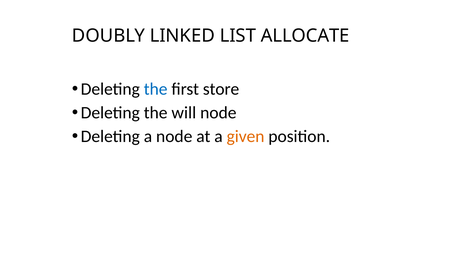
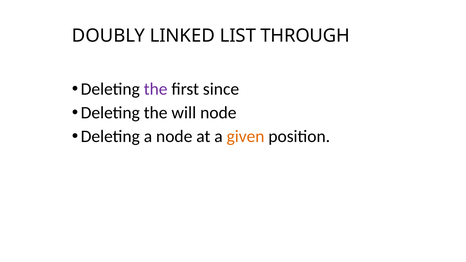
ALLOCATE: ALLOCATE -> THROUGH
the at (156, 89) colour: blue -> purple
store: store -> since
